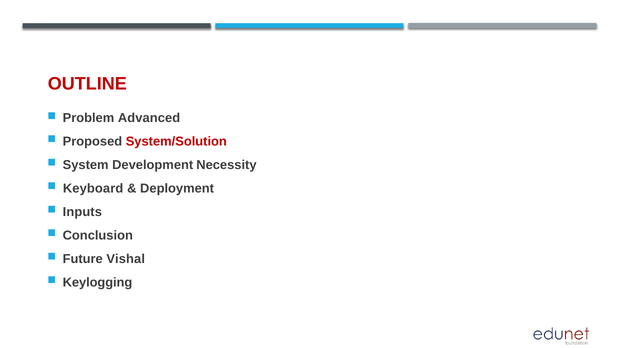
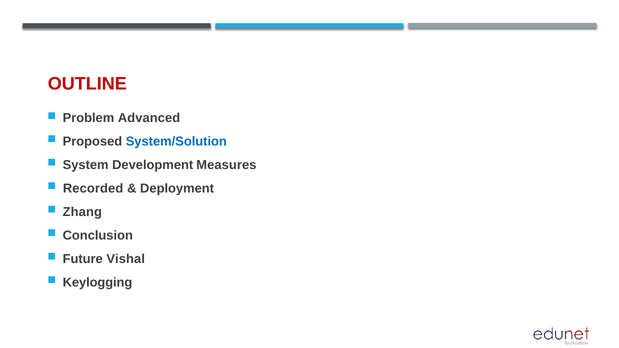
System/Solution colour: red -> blue
Necessity: Necessity -> Measures
Keyboard: Keyboard -> Recorded
Inputs: Inputs -> Zhang
